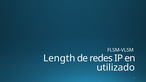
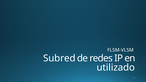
Length: Length -> Subred
